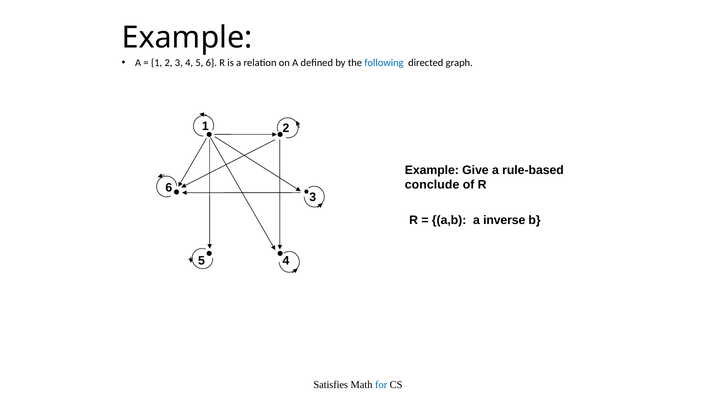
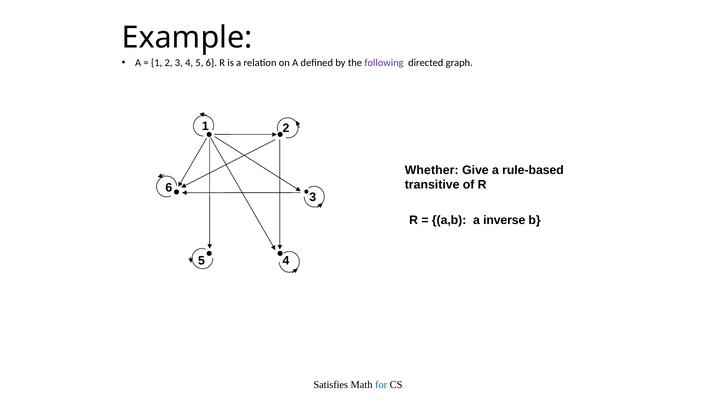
following colour: blue -> purple
Example at (432, 170): Example -> Whether
conclude: conclude -> transitive
